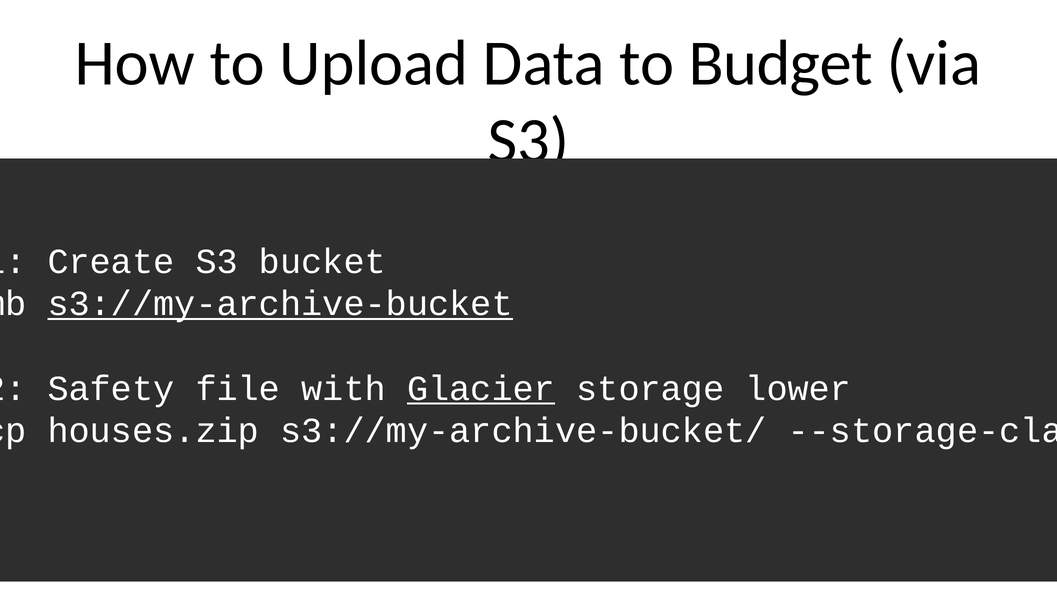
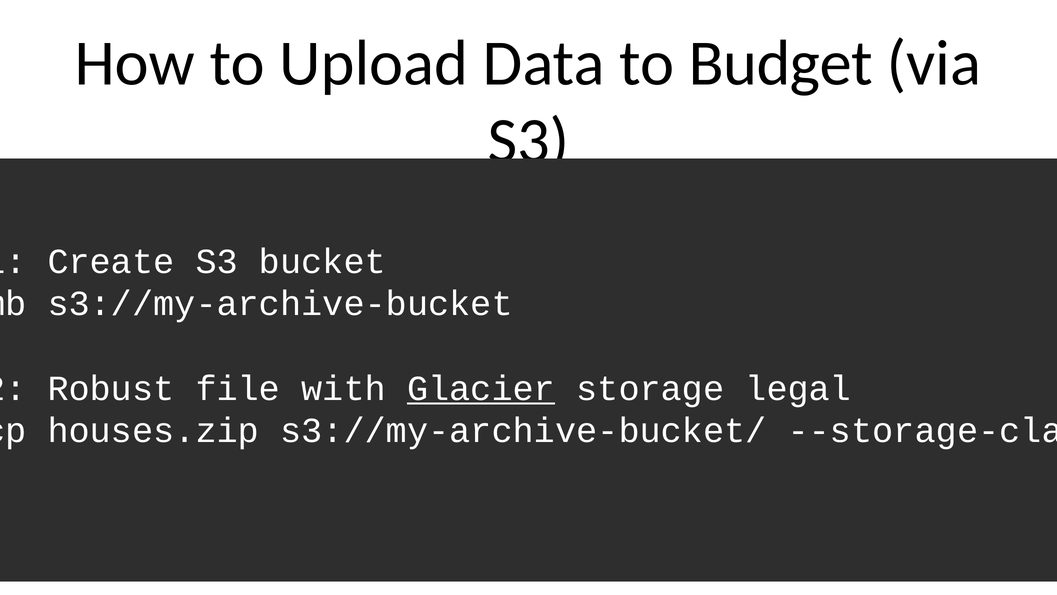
s3://my-archive-bucket underline: present -> none
Safety: Safety -> Robust
lower: lower -> legal
